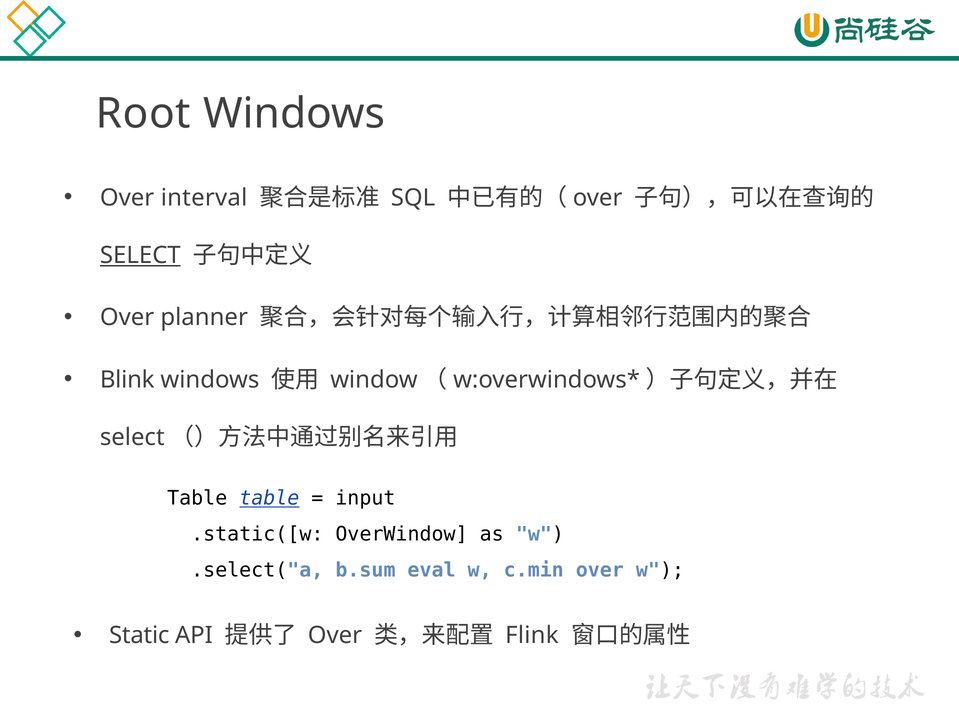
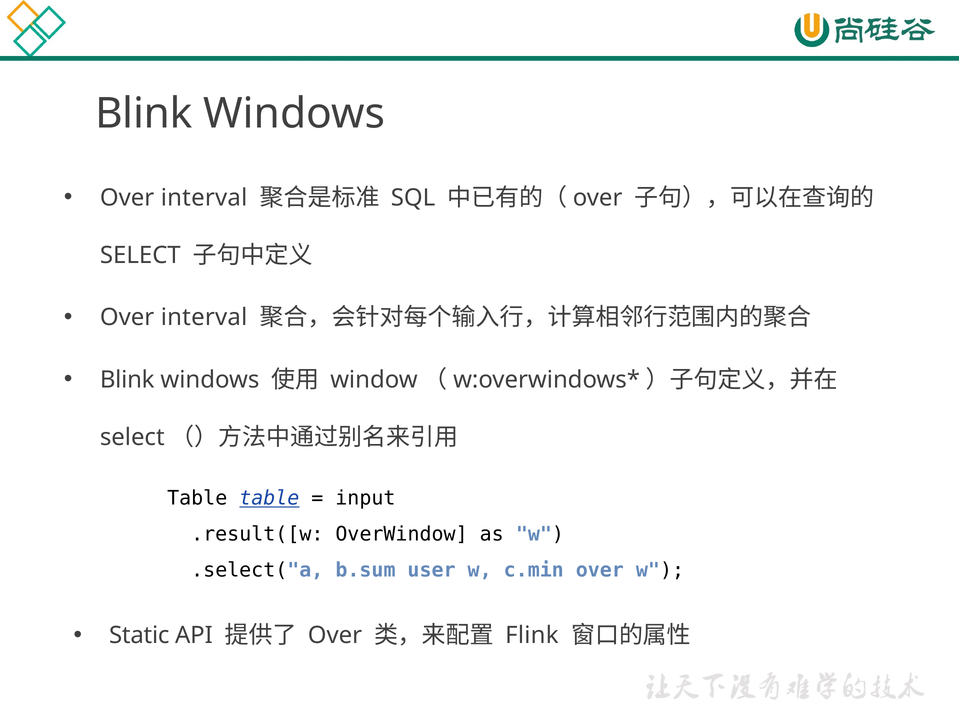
Root at (143, 114): Root -> Blink
SELECT underline: present -> none
planner at (204, 318): planner -> interval
.static([w: .static([w -> .result([w
eval: eval -> user
